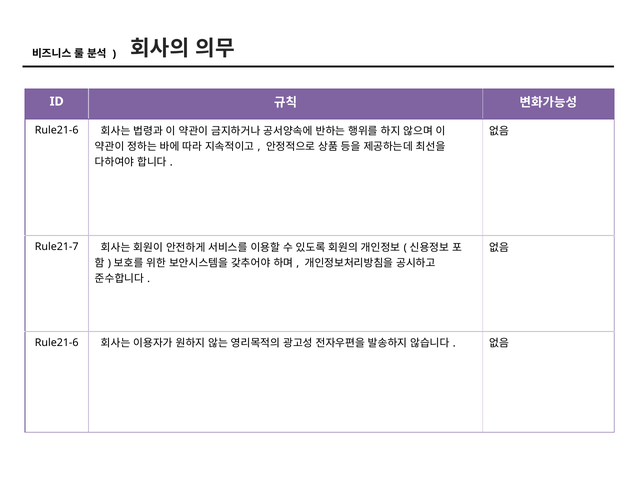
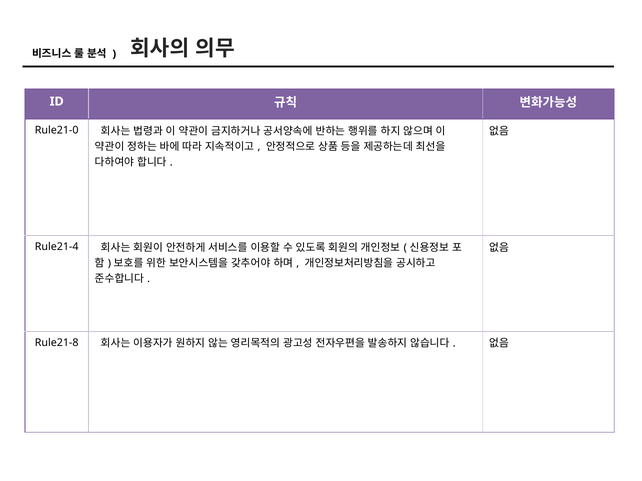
Rule21-6 at (57, 130): Rule21-6 -> Rule21-0
Rule21-7: Rule21-7 -> Rule21-4
Rule21-6 at (57, 343): Rule21-6 -> Rule21-8
